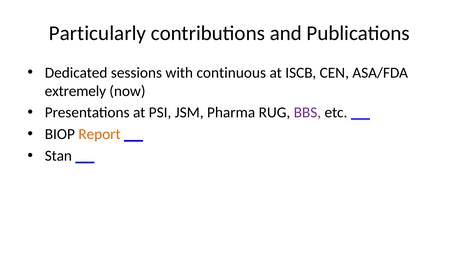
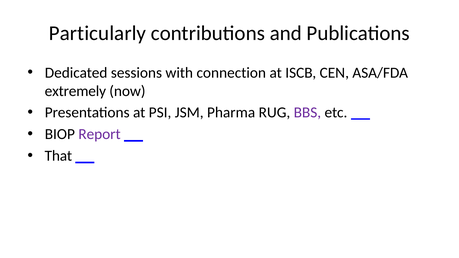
continuous: continuous -> connection
Report colour: orange -> purple
Stan: Stan -> That
